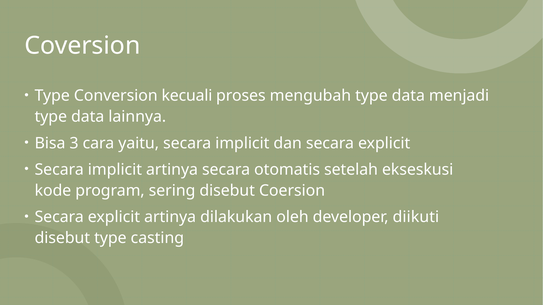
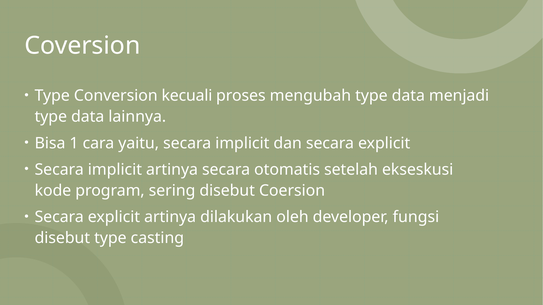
3: 3 -> 1
diikuti: diikuti -> fungsi
